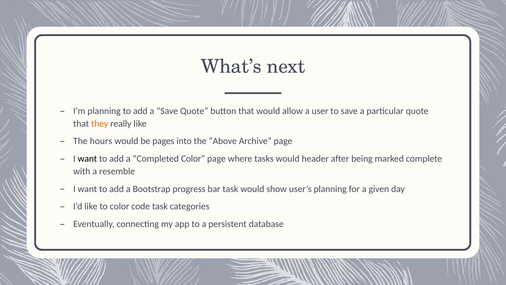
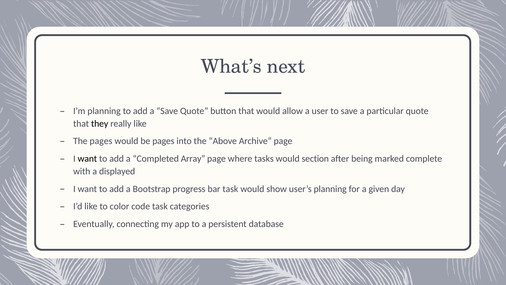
they colour: orange -> black
The hours: hours -> pages
Completed Color: Color -> Array
header: header -> section
resemble: resemble -> displayed
